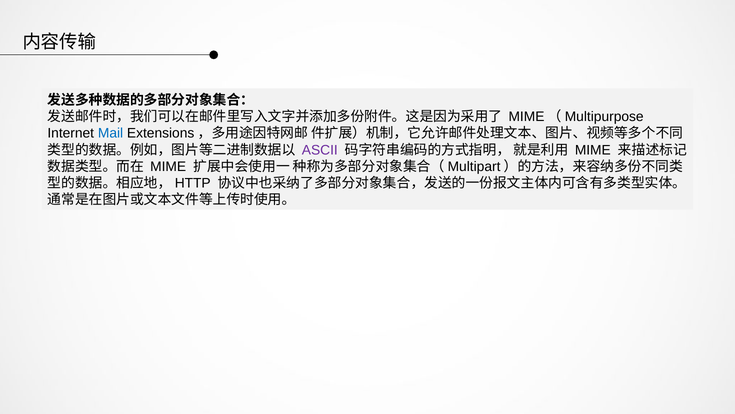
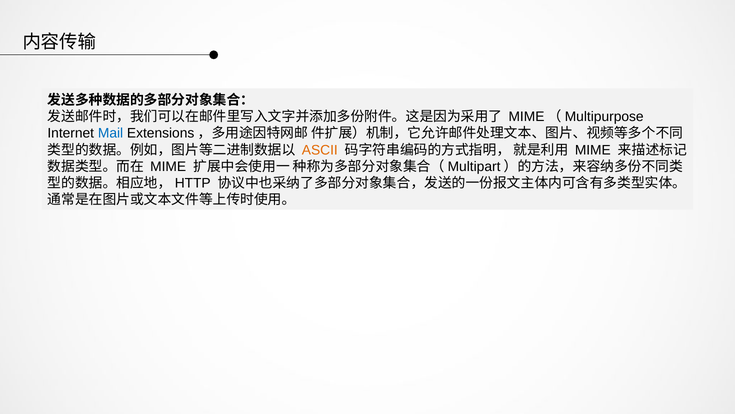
ASCII colour: purple -> orange
